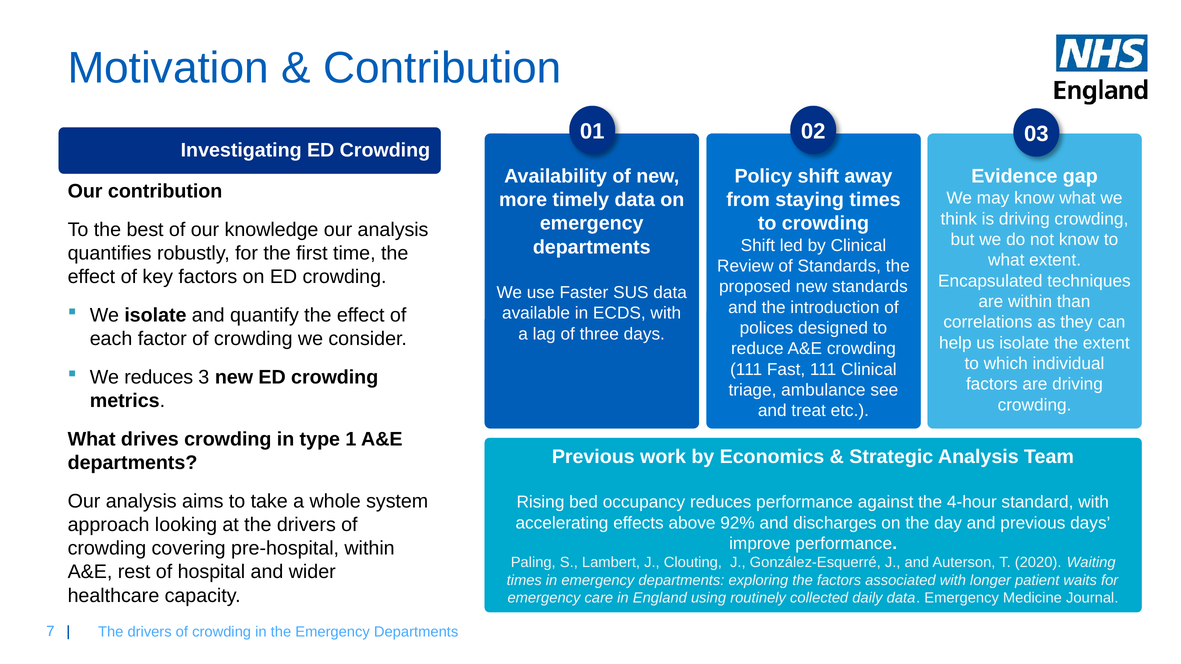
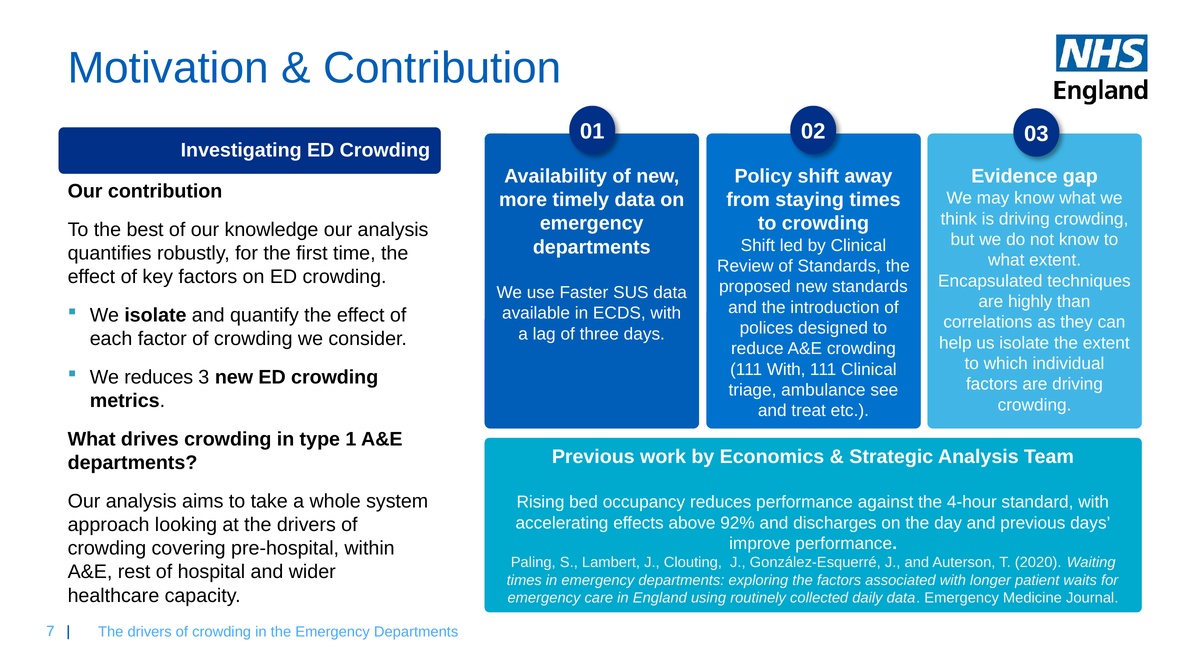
are within: within -> highly
111 Fast: Fast -> With
